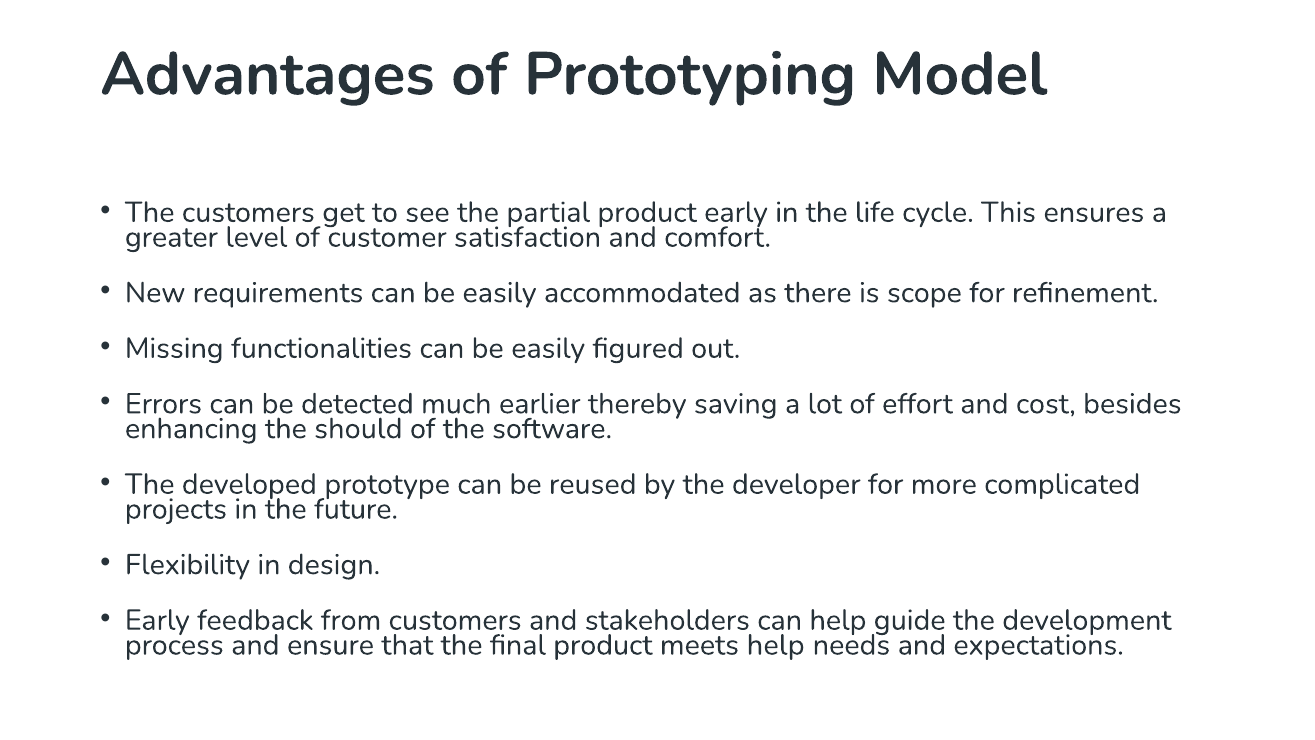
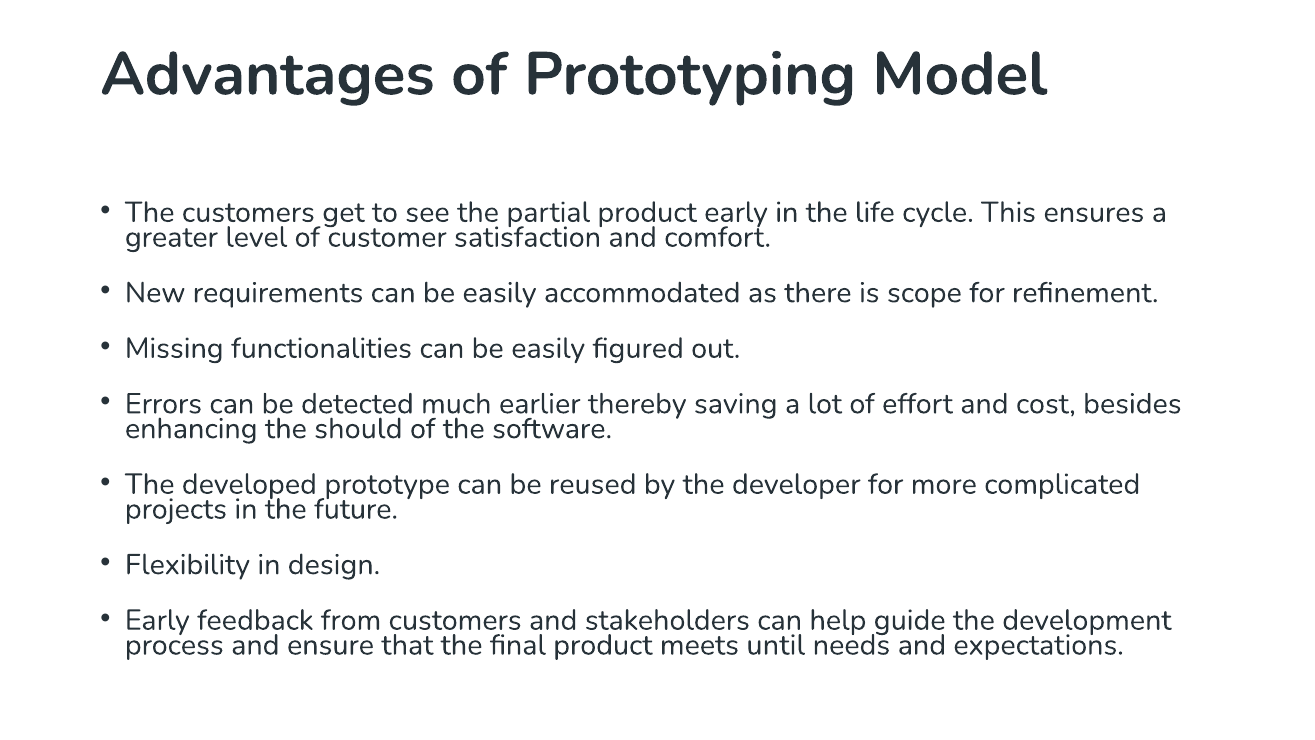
meets help: help -> until
